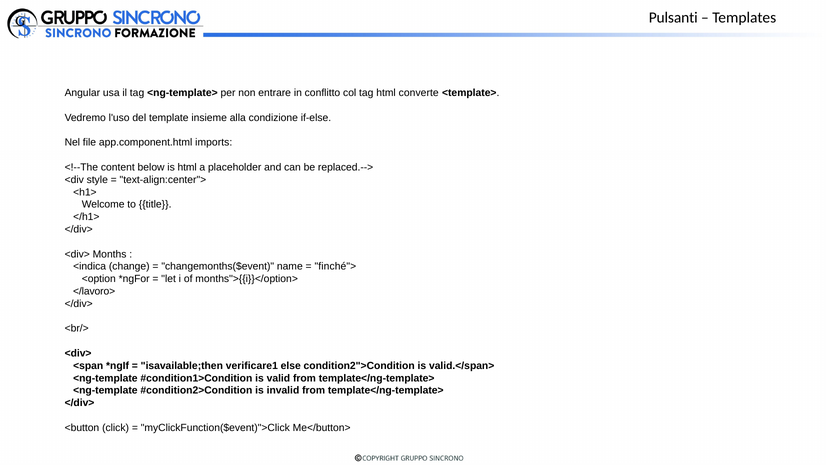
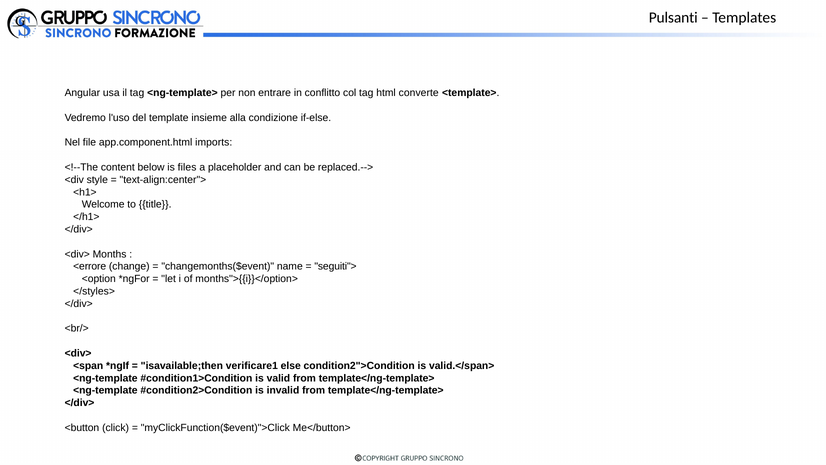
is html: html -> files
<indica: <indica -> <errore
finché">: finché"> -> seguiti">
</lavoro>: </lavoro> -> </styles>
